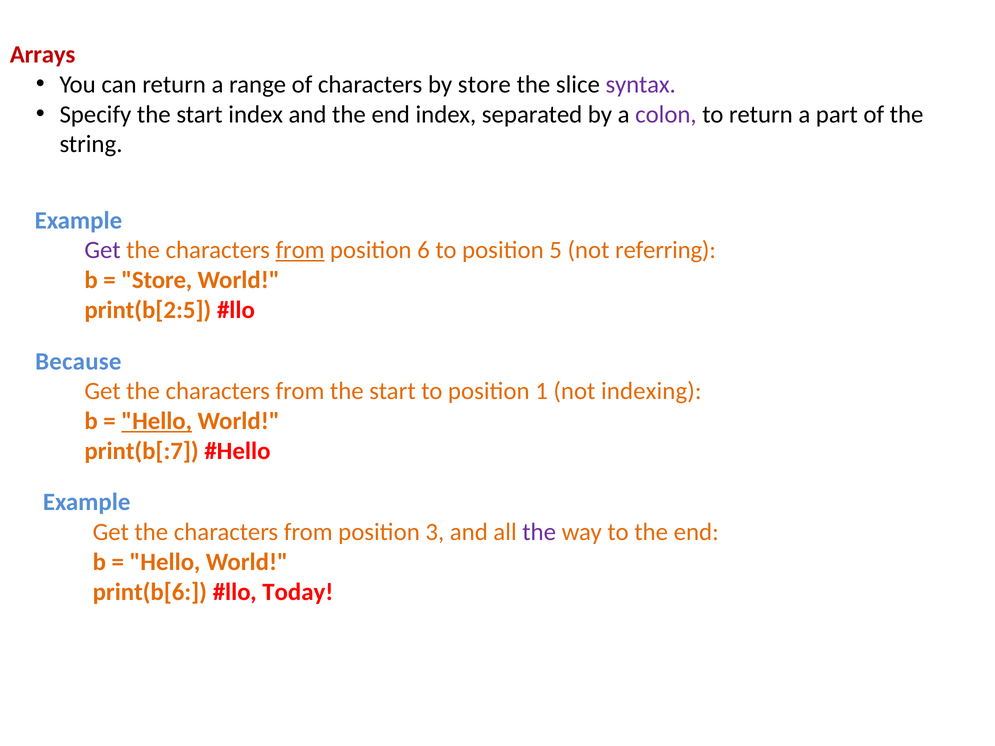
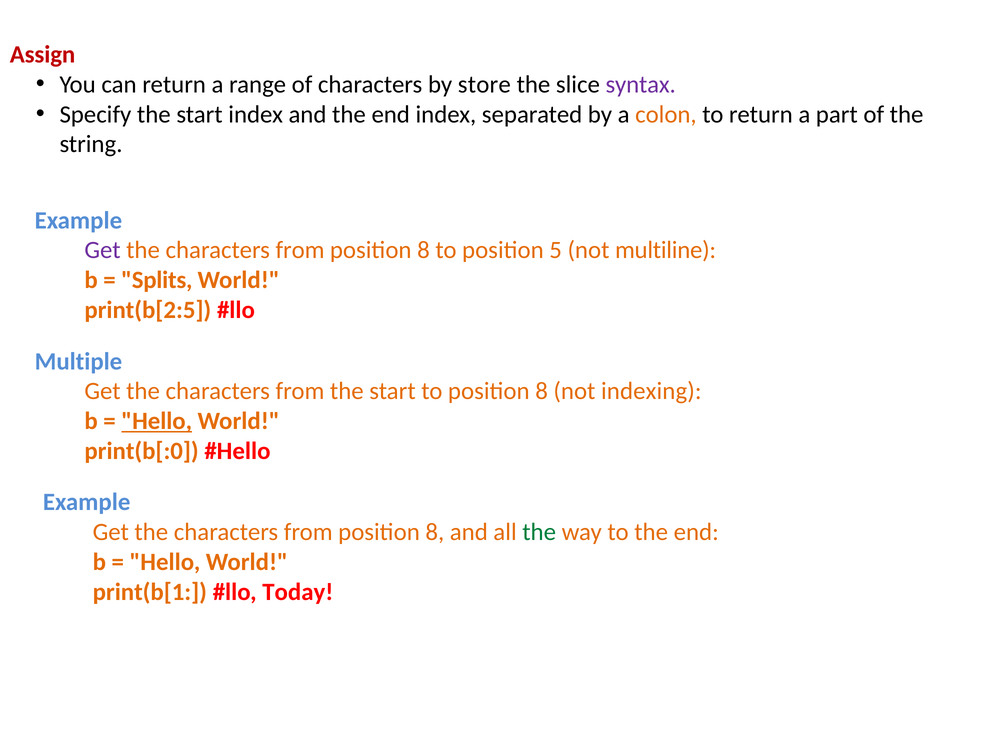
Arrays: Arrays -> Assign
colon colour: purple -> orange
from at (300, 250) underline: present -> none
6 at (424, 250): 6 -> 8
referring: referring -> multiline
Store at (157, 280): Store -> Splits
Because: Because -> Multiple
to position 1: 1 -> 8
print(b[:7: print(b[:7 -> print(b[:0
3 at (435, 532): 3 -> 8
the at (539, 532) colour: purple -> green
print(b[6: print(b[6 -> print(b[1
